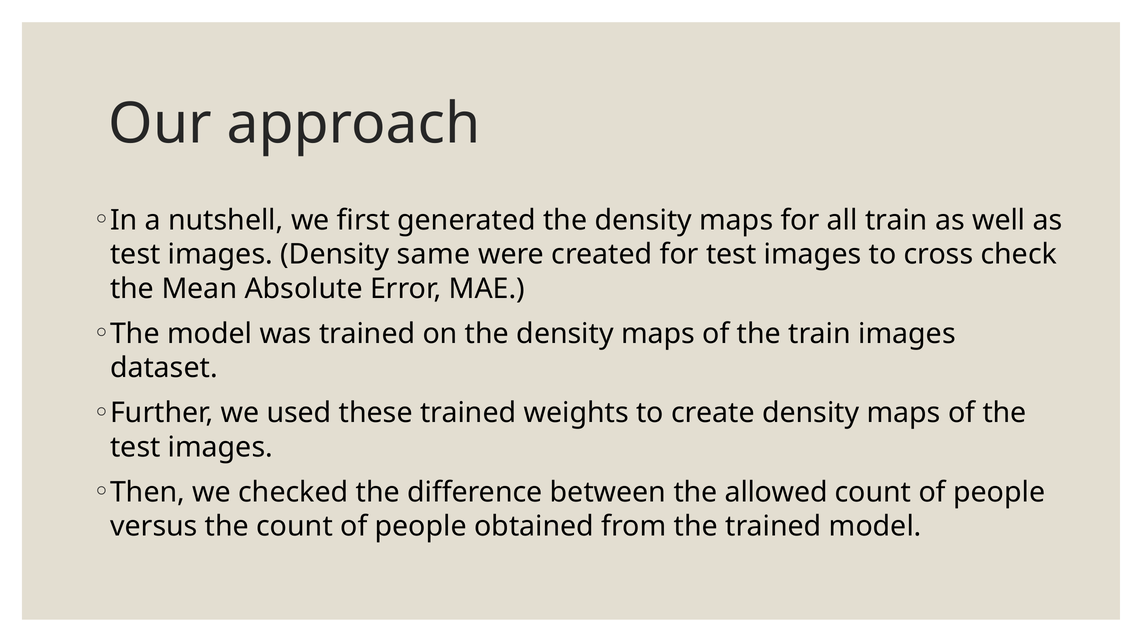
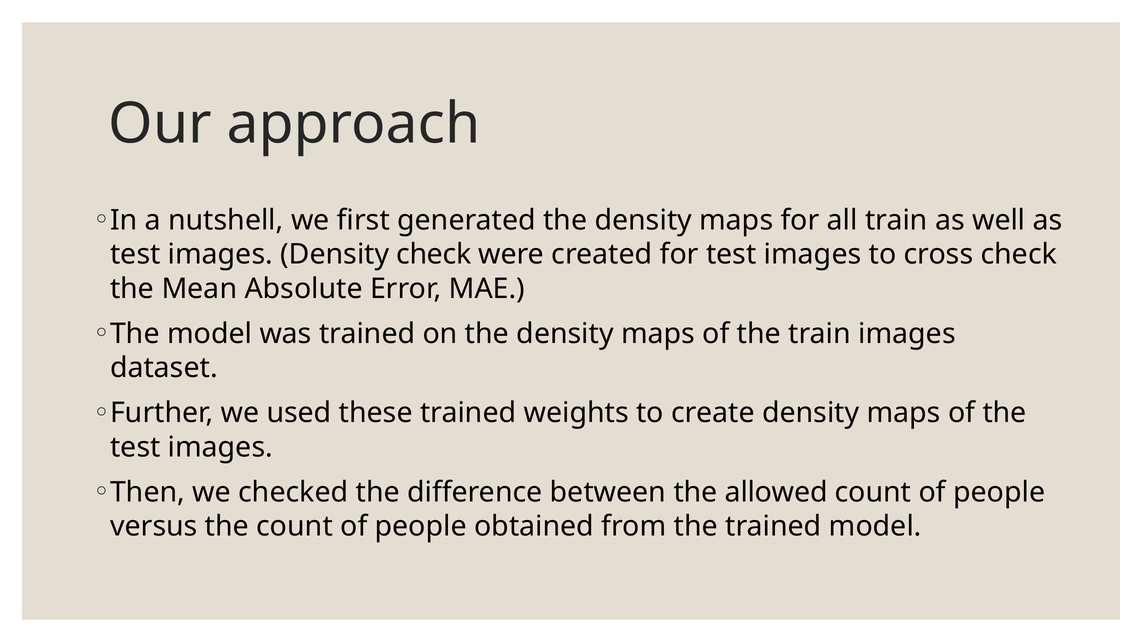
Density same: same -> check
